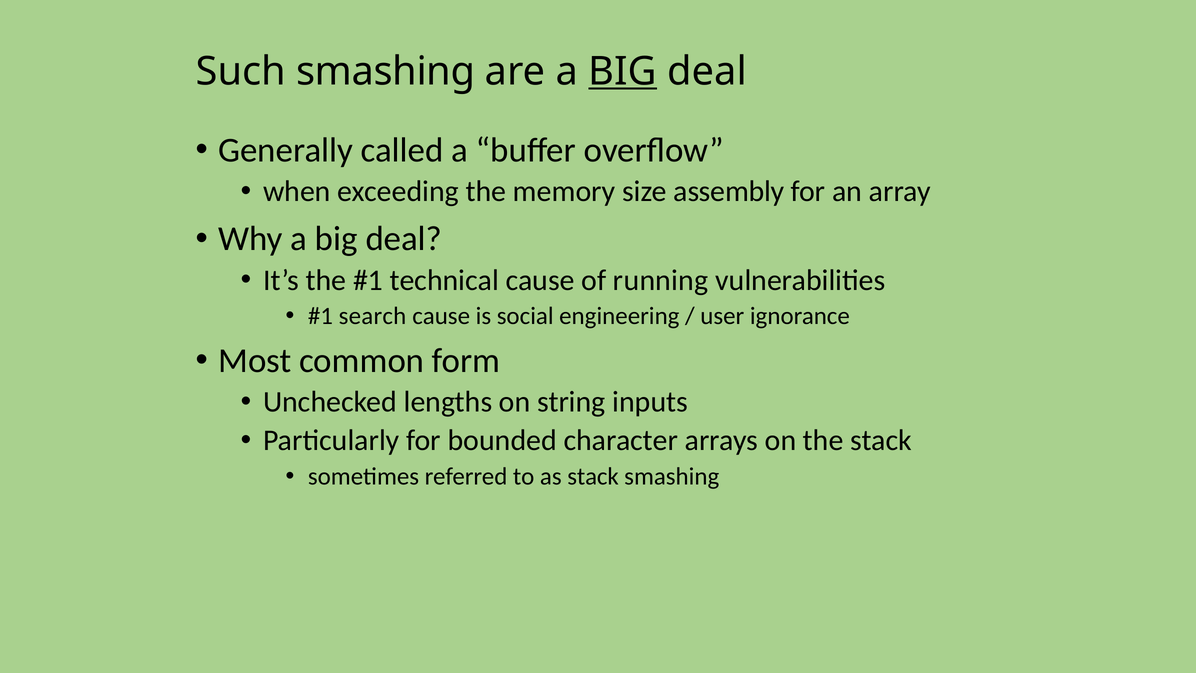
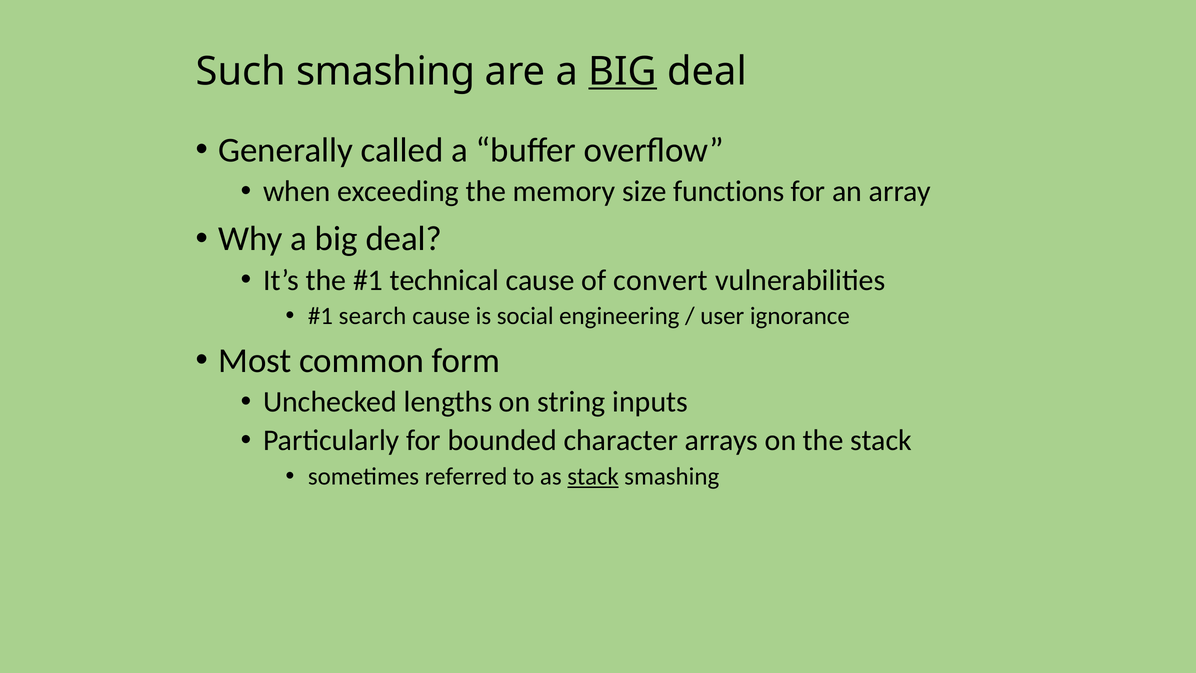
assembly: assembly -> functions
running: running -> convert
stack at (593, 476) underline: none -> present
